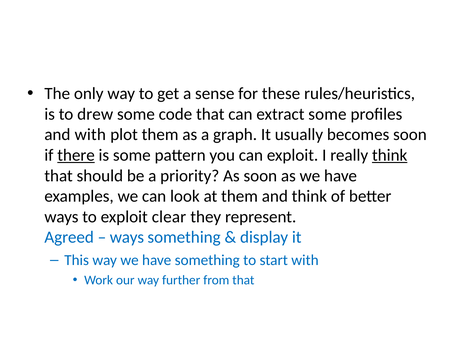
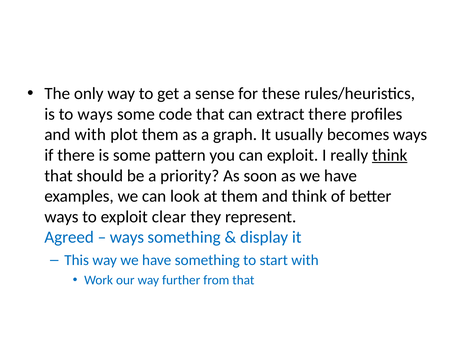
to drew: drew -> ways
extract some: some -> there
becomes soon: soon -> ways
there at (76, 155) underline: present -> none
